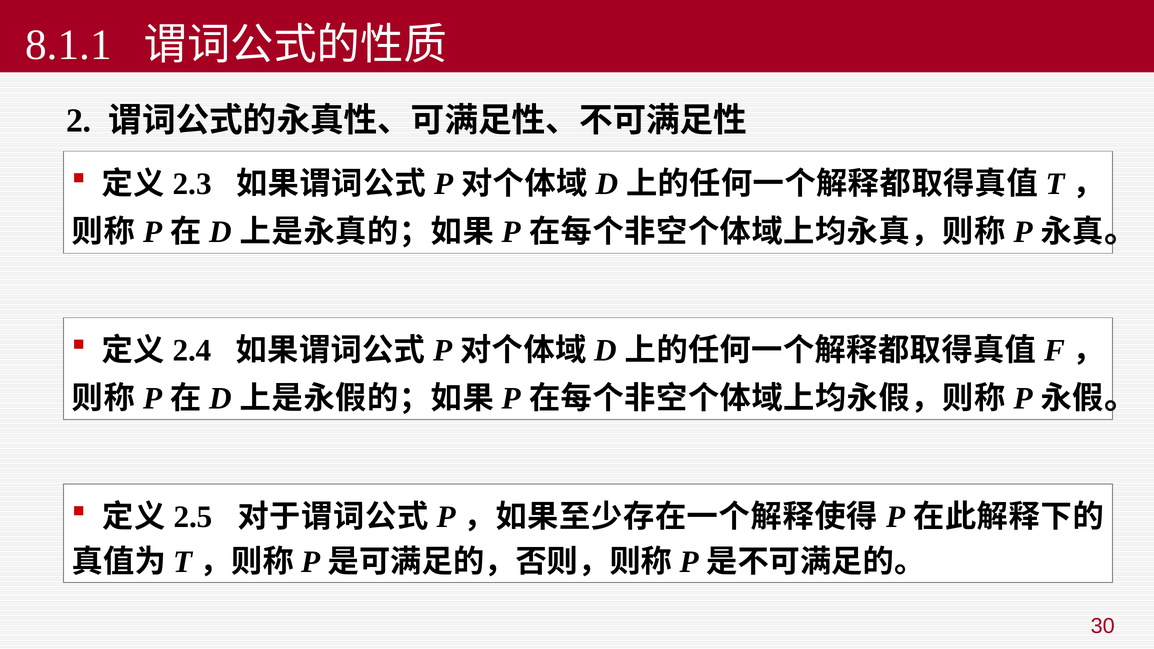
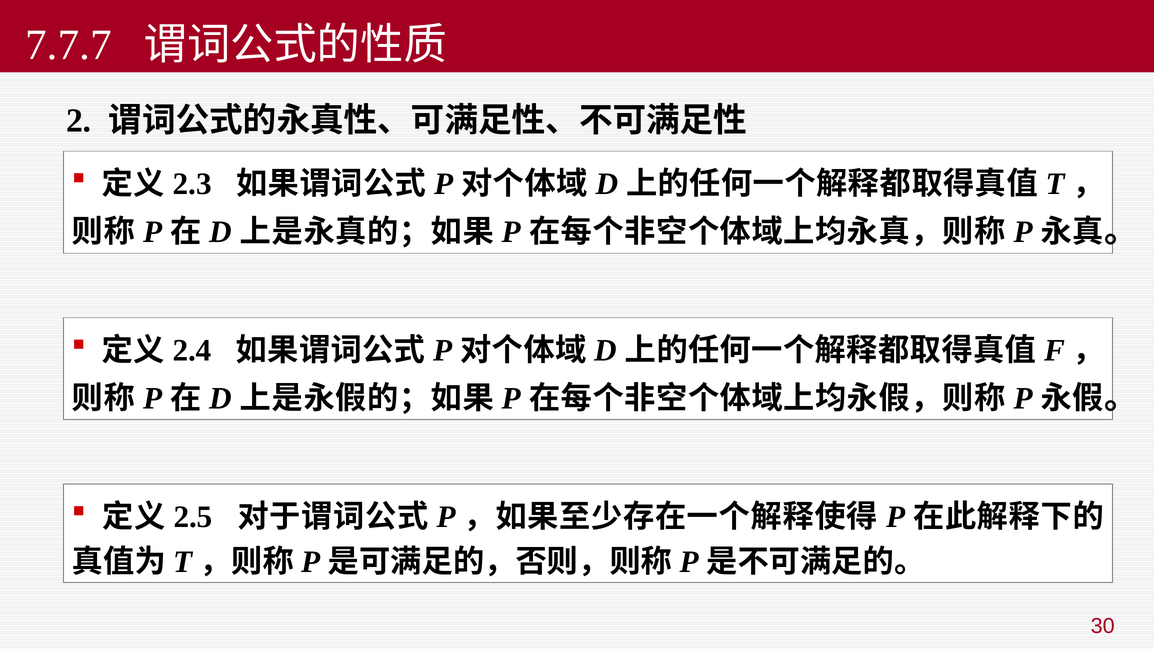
8.1.1: 8.1.1 -> 7.7.7
